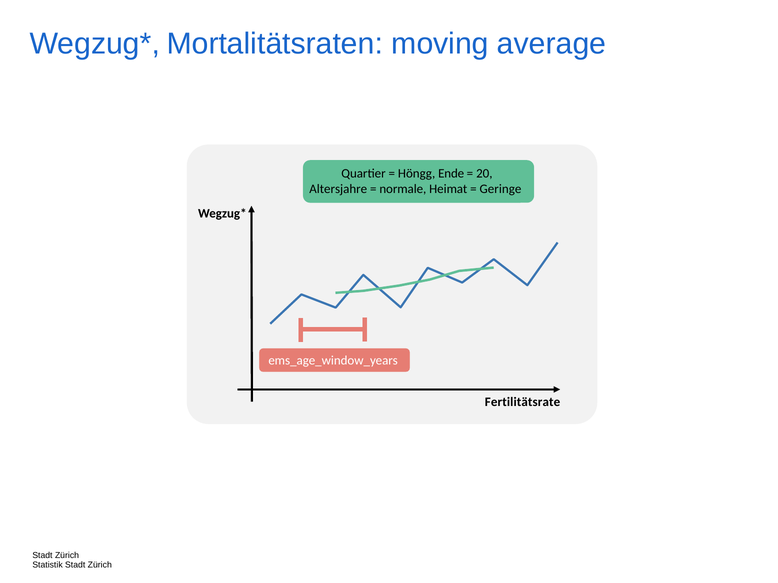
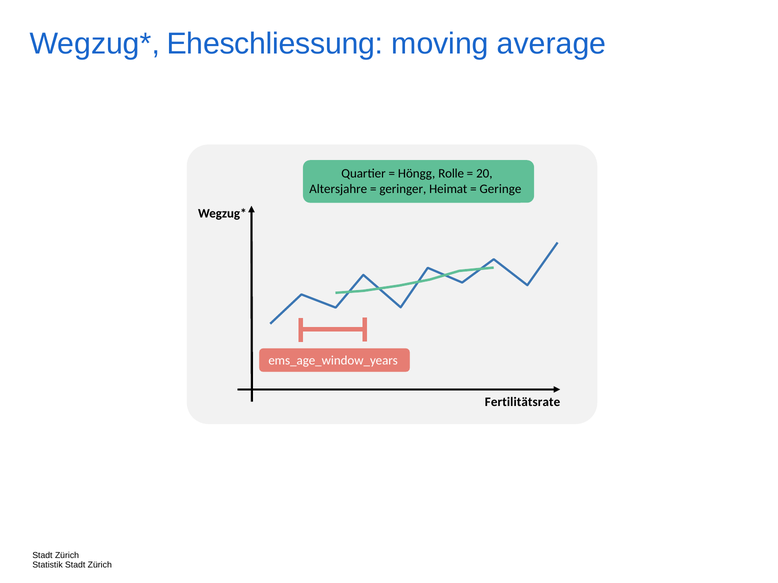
Mortalitätsraten: Mortalitätsraten -> Eheschliessung
Ende: Ende -> Rolle
normale: normale -> geringer
